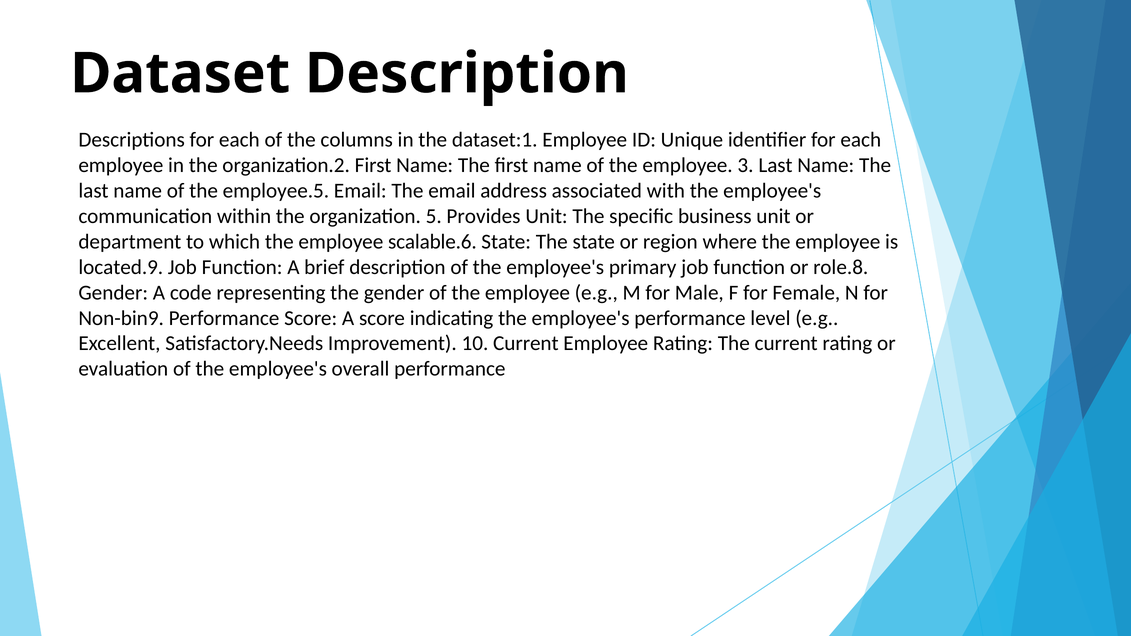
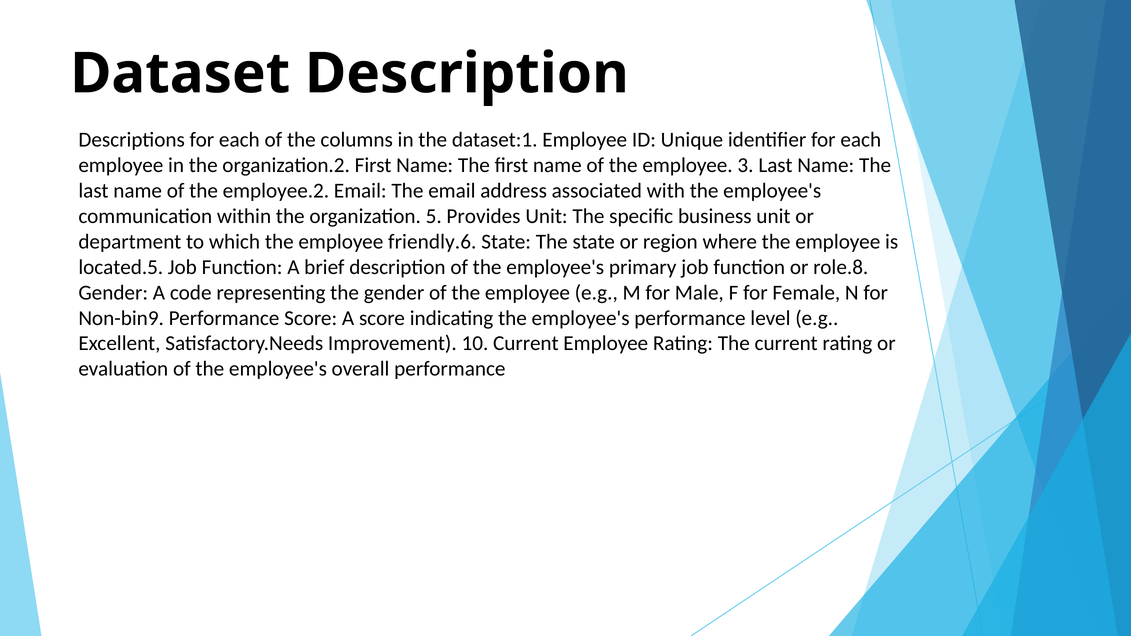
employee.5: employee.5 -> employee.2
scalable.6: scalable.6 -> friendly.6
located.9: located.9 -> located.5
